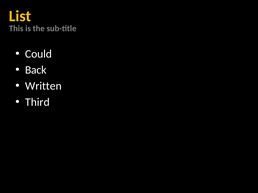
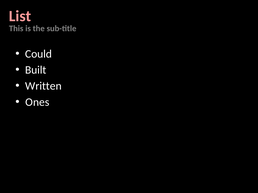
List colour: yellow -> pink
Back: Back -> Built
Third: Third -> Ones
